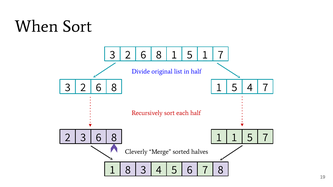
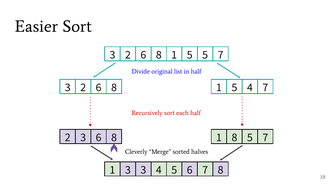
When: When -> Easier
5 1: 1 -> 5
1 1: 1 -> 8
1 8: 8 -> 3
